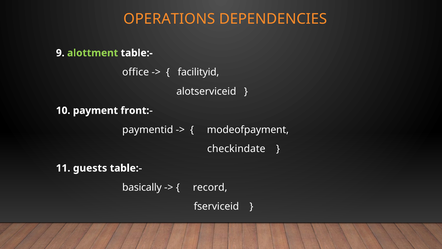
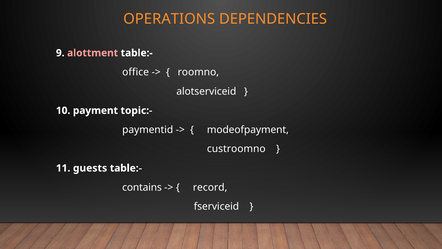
alottment colour: light green -> pink
facilityid: facilityid -> roomno
front:-: front:- -> topic:-
checkindate: checkindate -> custroomno
basically: basically -> contains
